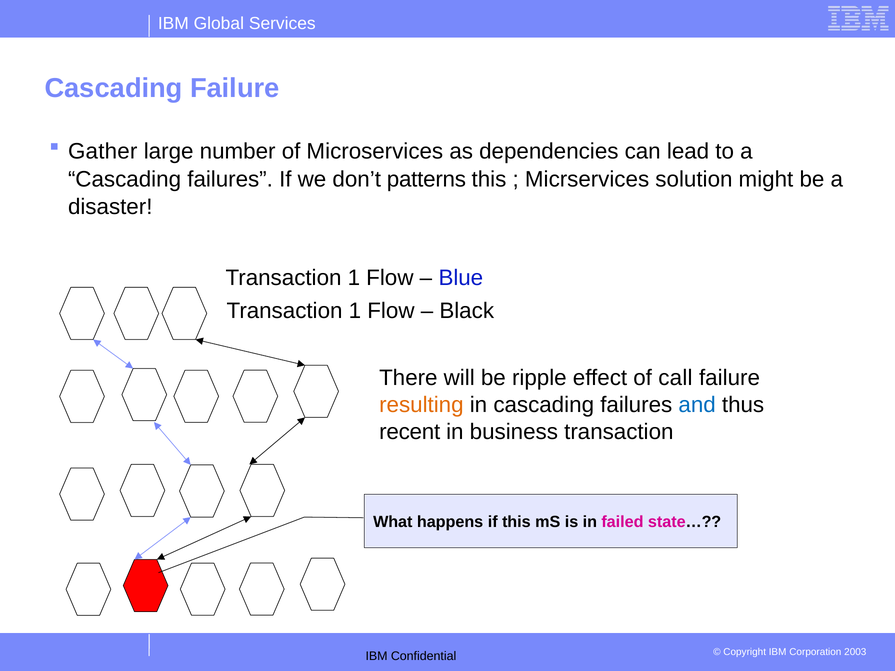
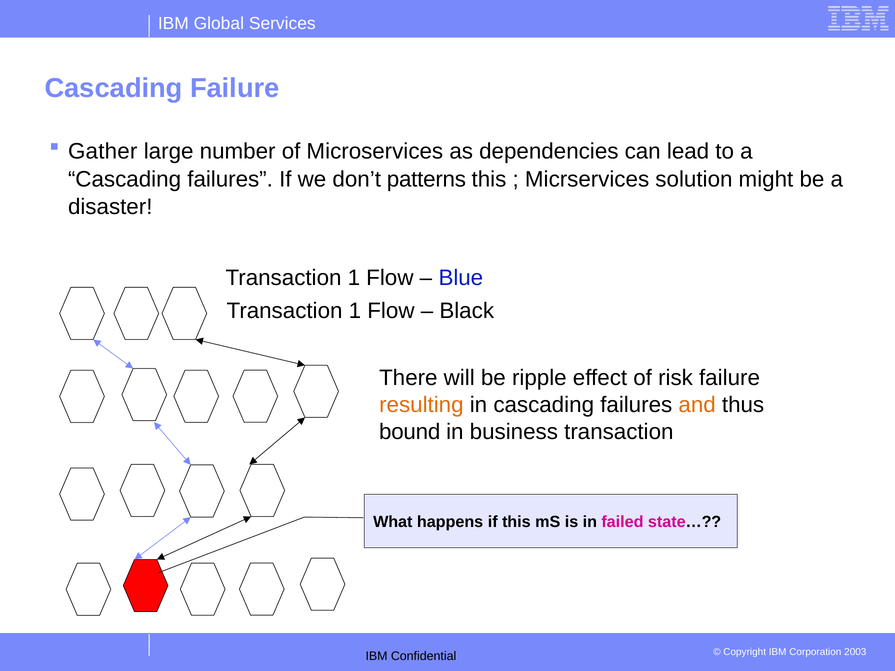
call: call -> risk
and colour: blue -> orange
recent: recent -> bound
